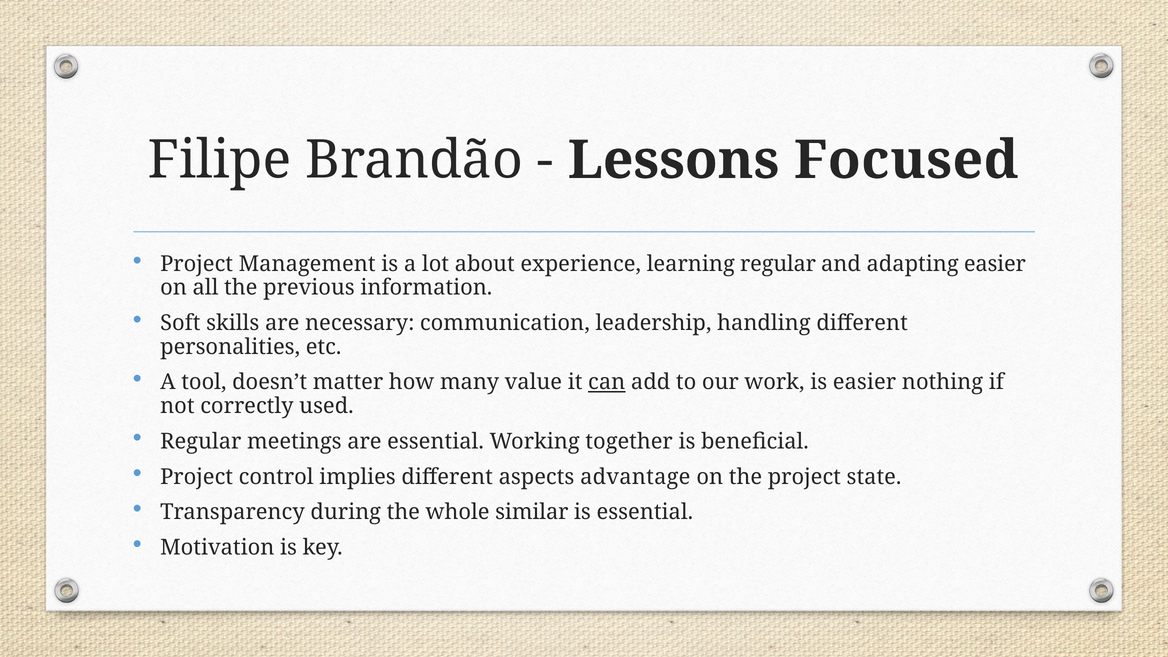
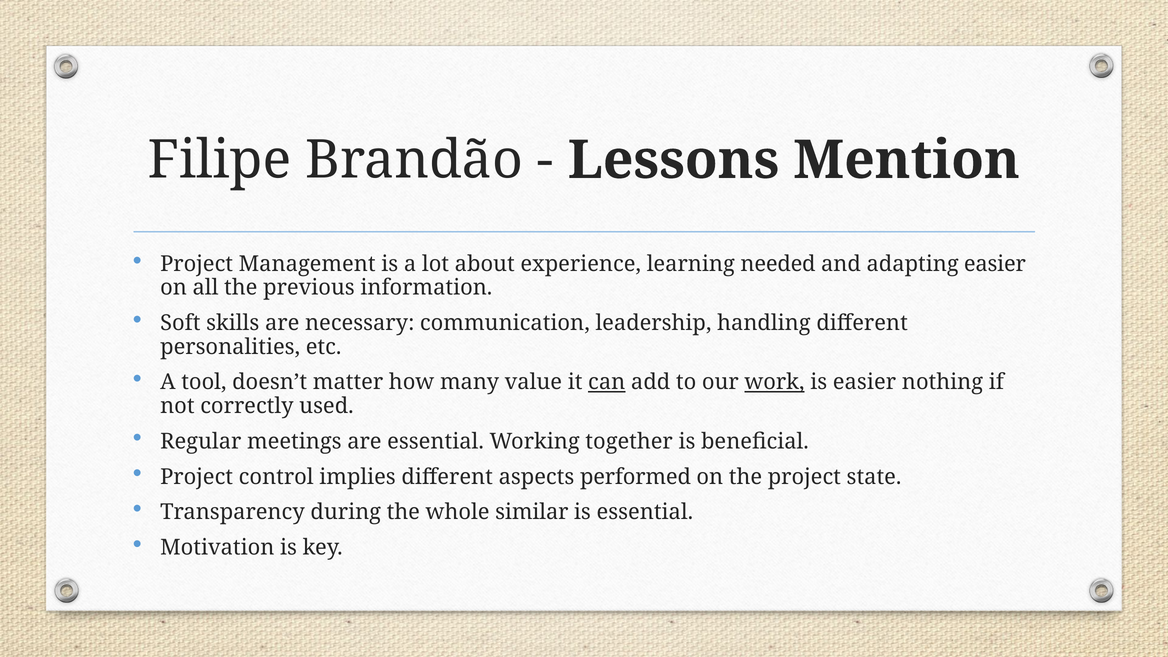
Focused: Focused -> Mention
learning regular: regular -> needed
work underline: none -> present
advantage: advantage -> performed
